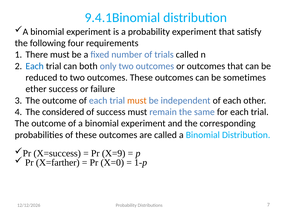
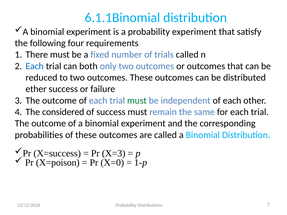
9.4.1Binomial: 9.4.1Binomial -> 6.1.1Binomial
sometimes: sometimes -> distributed
must at (137, 101) colour: orange -> green
X=9: X=9 -> X=3
X=farther: X=farther -> X=poison
